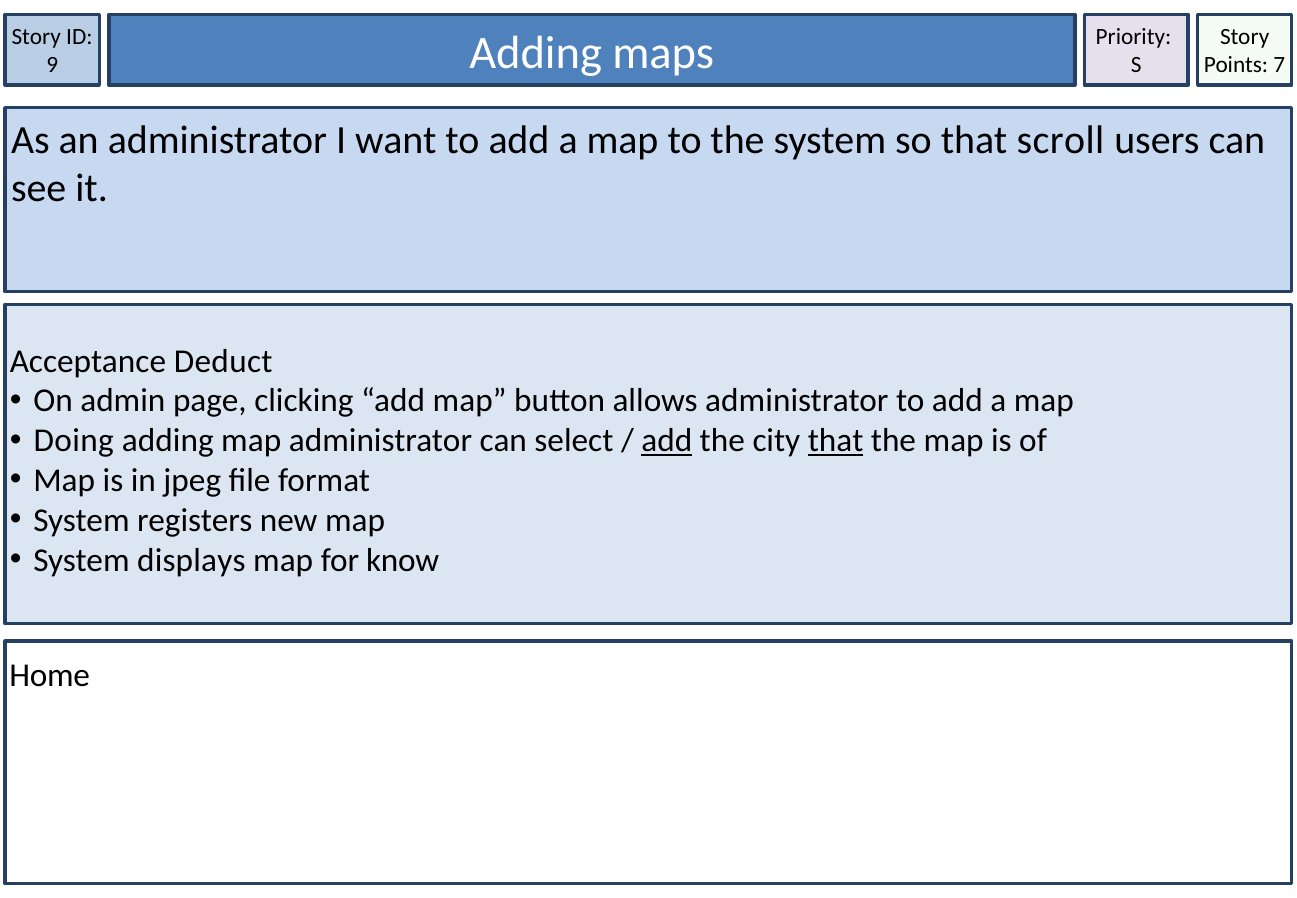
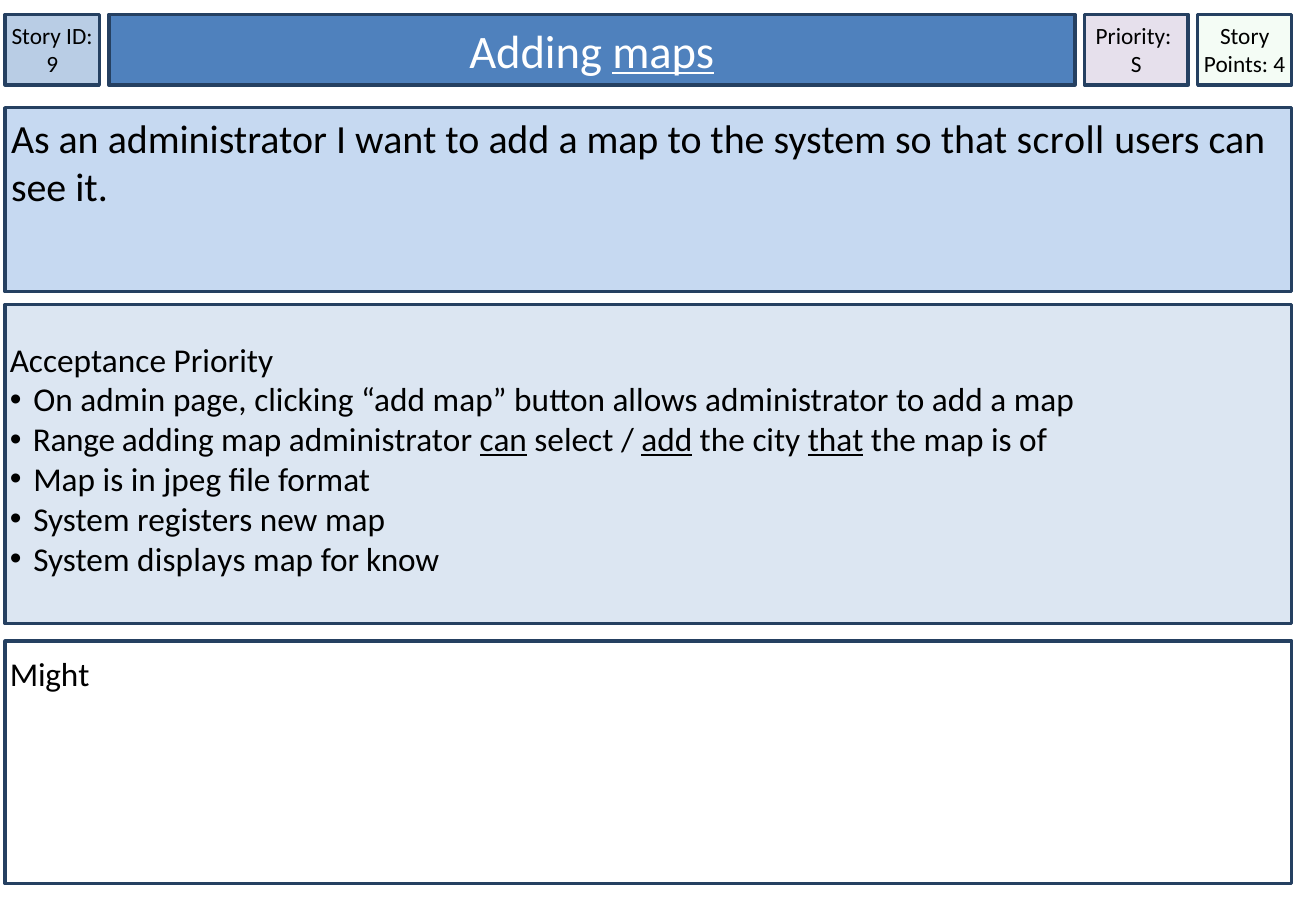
maps underline: none -> present
7: 7 -> 4
Acceptance Deduct: Deduct -> Priority
Doing: Doing -> Range
can at (503, 441) underline: none -> present
Home: Home -> Might
